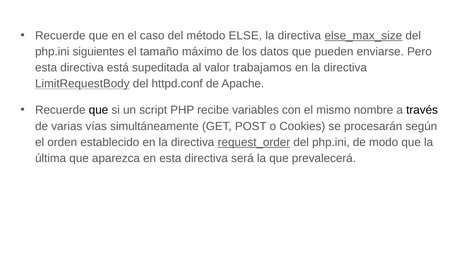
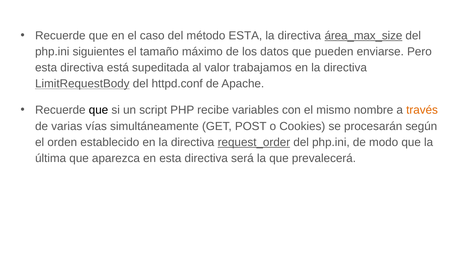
método ELSE: ELSE -> ESTA
else_max_size: else_max_size -> área_max_size
través colour: black -> orange
